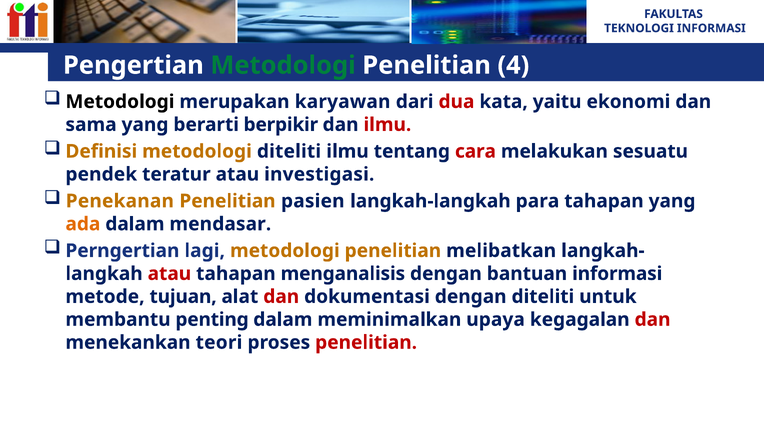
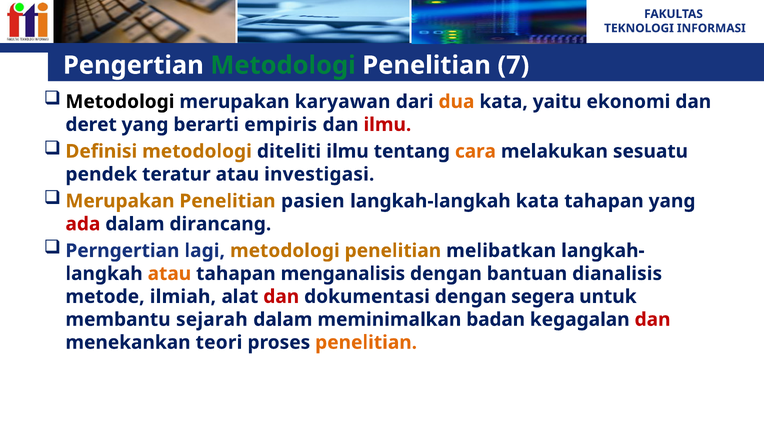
4: 4 -> 7
dua colour: red -> orange
sama: sama -> deret
berpikir: berpikir -> empiris
cara colour: red -> orange
Penekanan at (120, 201): Penekanan -> Merupakan
langkah-langkah para: para -> kata
ada colour: orange -> red
mendasar: mendasar -> dirancang
atau at (169, 273) colour: red -> orange
bantuan informasi: informasi -> dianalisis
tujuan: tujuan -> ilmiah
dengan diteliti: diteliti -> segera
penting: penting -> sejarah
upaya: upaya -> badan
penelitian at (366, 342) colour: red -> orange
